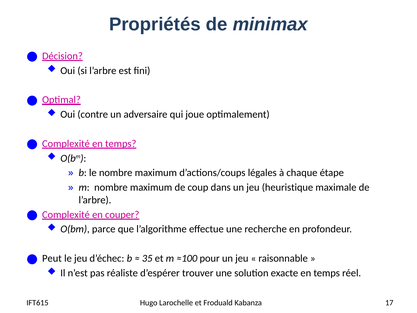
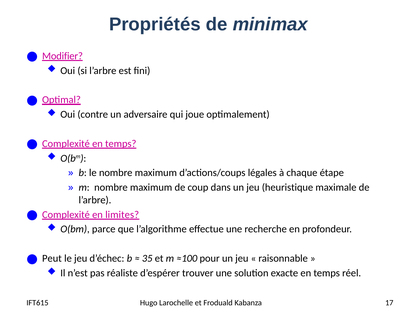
Décision: Décision -> Modifier
couper: couper -> limites
